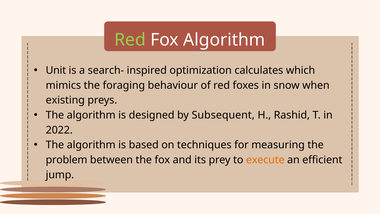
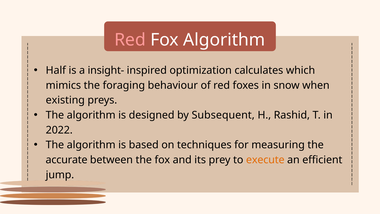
Red at (130, 40) colour: light green -> pink
Unit: Unit -> Half
search-: search- -> insight-
problem: problem -> accurate
